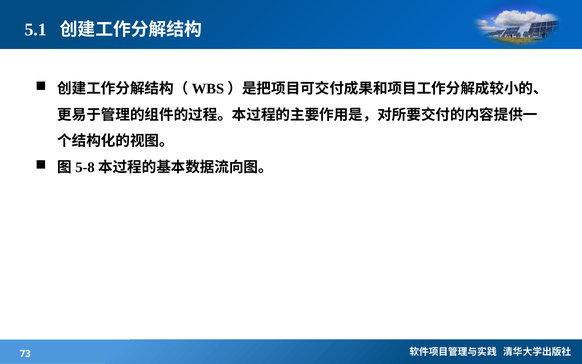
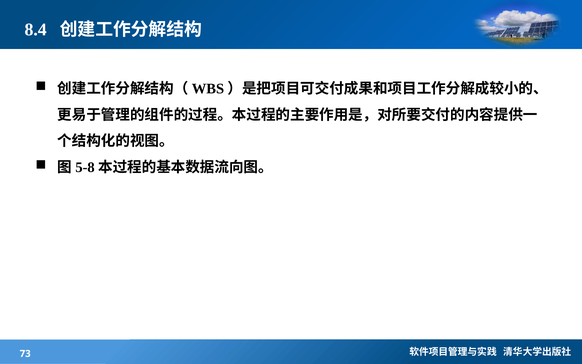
5.1: 5.1 -> 8.4
